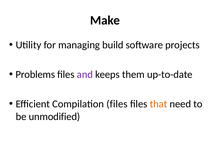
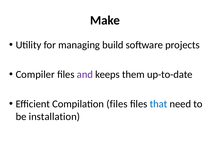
Problems: Problems -> Compiler
that colour: orange -> blue
unmodified: unmodified -> installation
